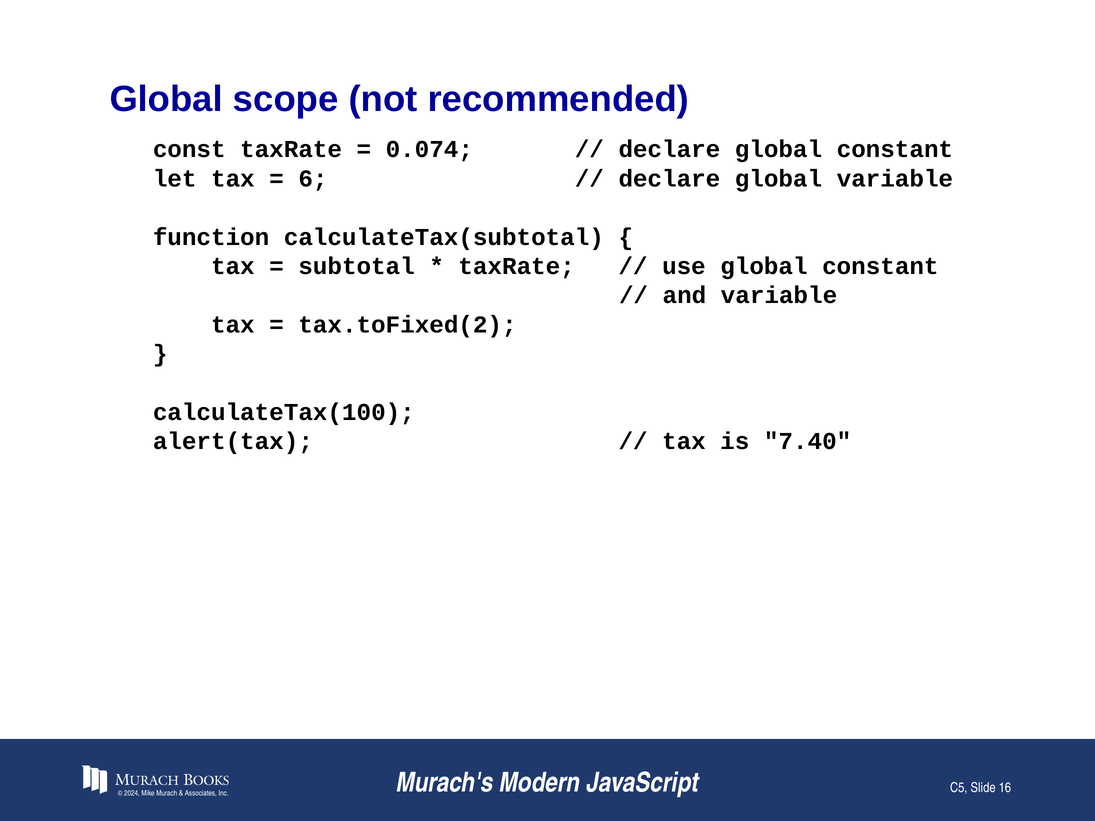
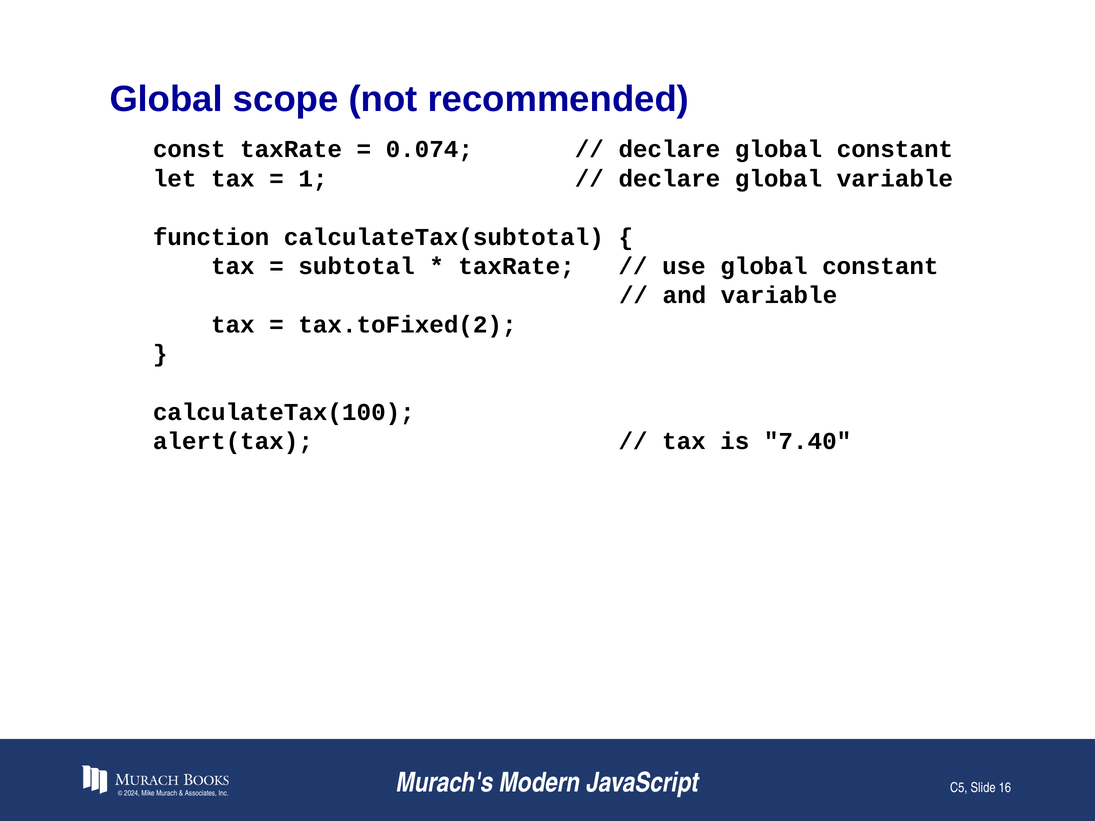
6: 6 -> 1
